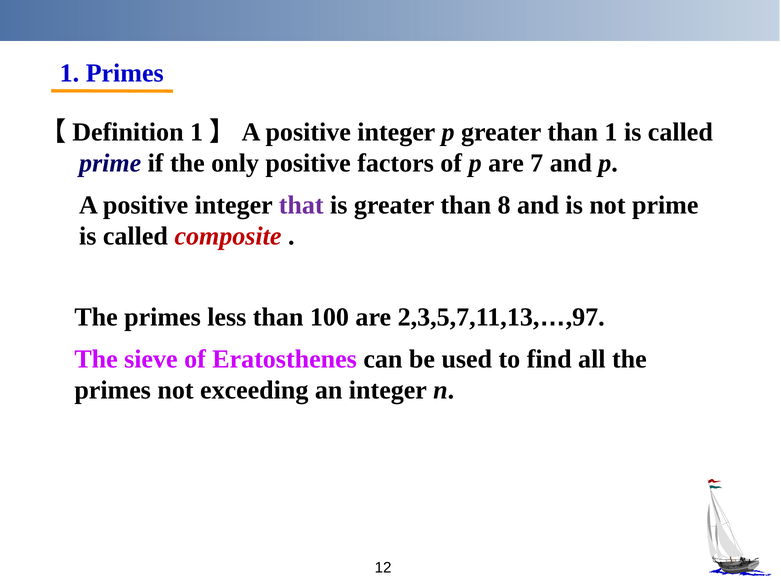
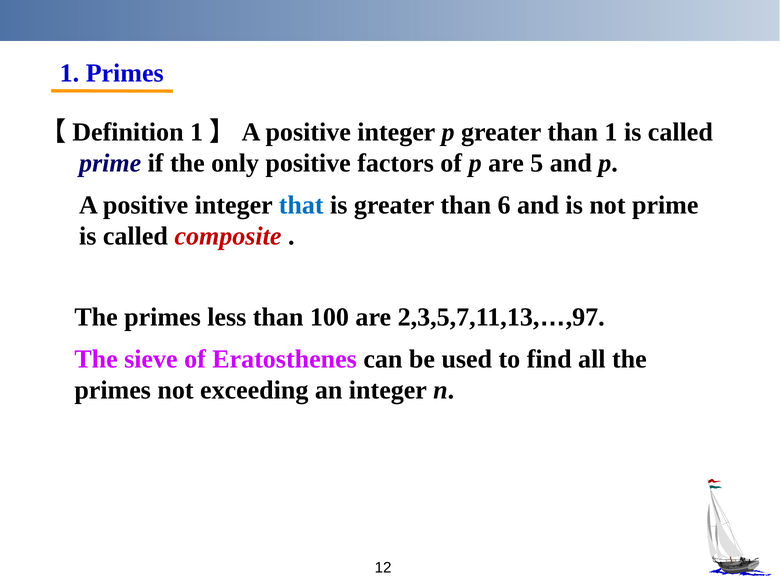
7: 7 -> 5
that colour: purple -> blue
8: 8 -> 6
